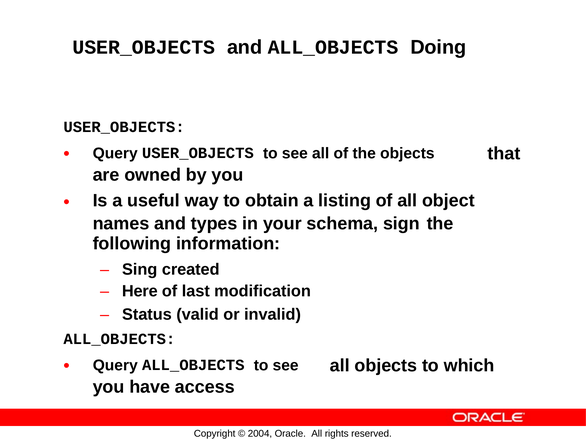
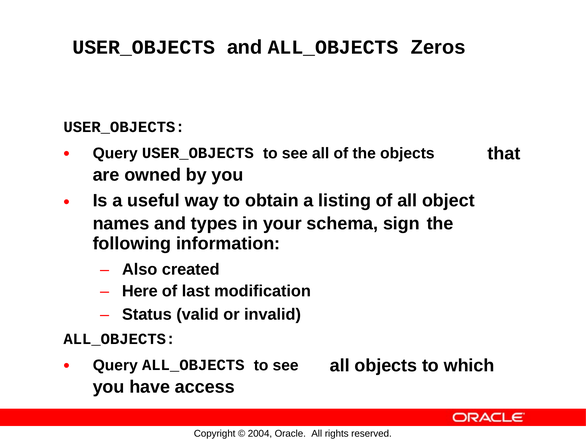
Doing: Doing -> Zeros
Sing: Sing -> Also
